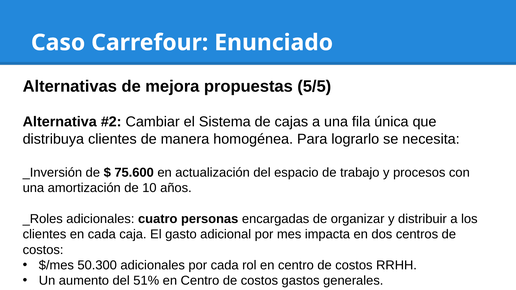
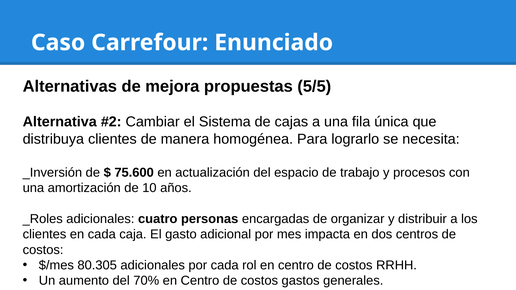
50.300: 50.300 -> 80.305
51%: 51% -> 70%
